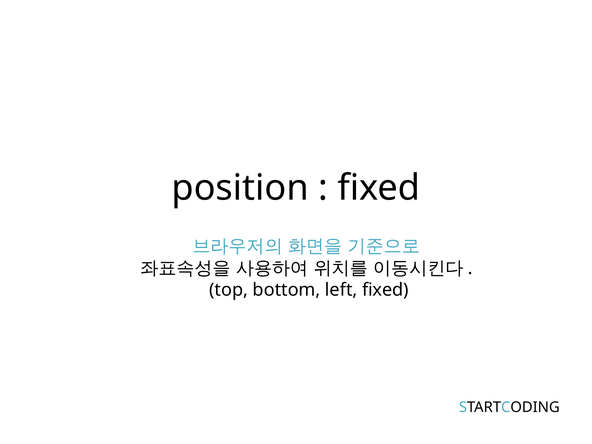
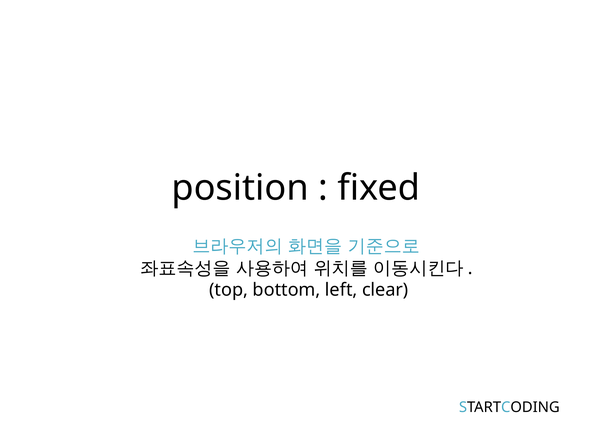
left fixed: fixed -> clear
